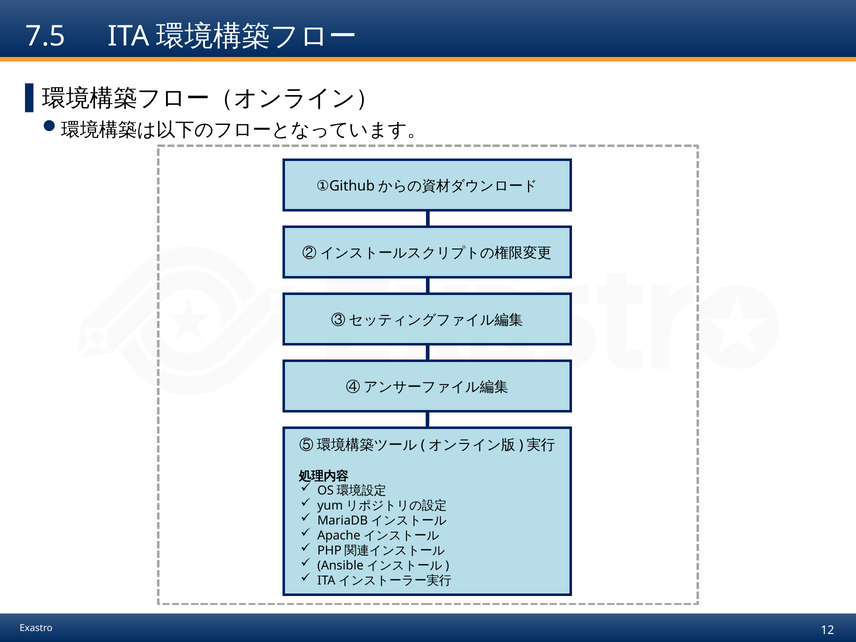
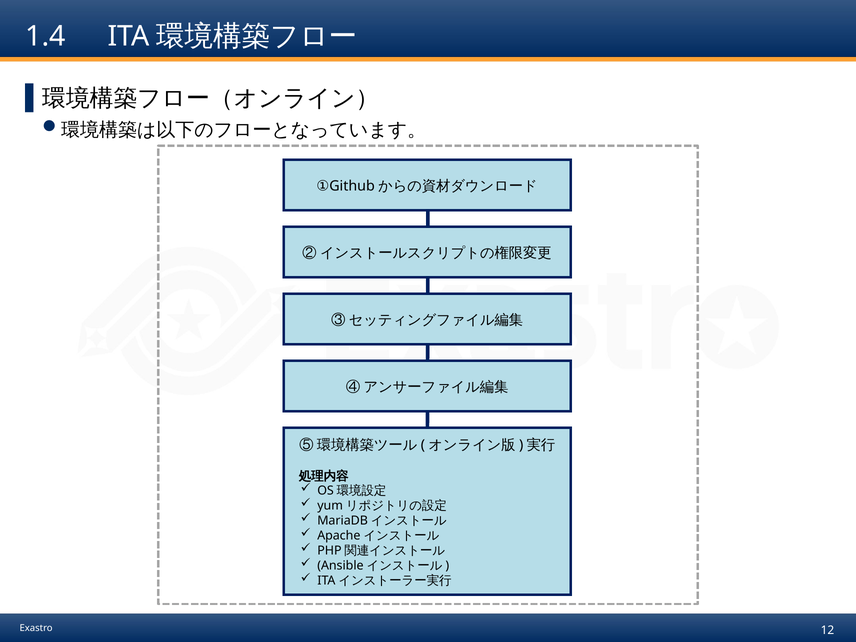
7.5: 7.5 -> 1.4
